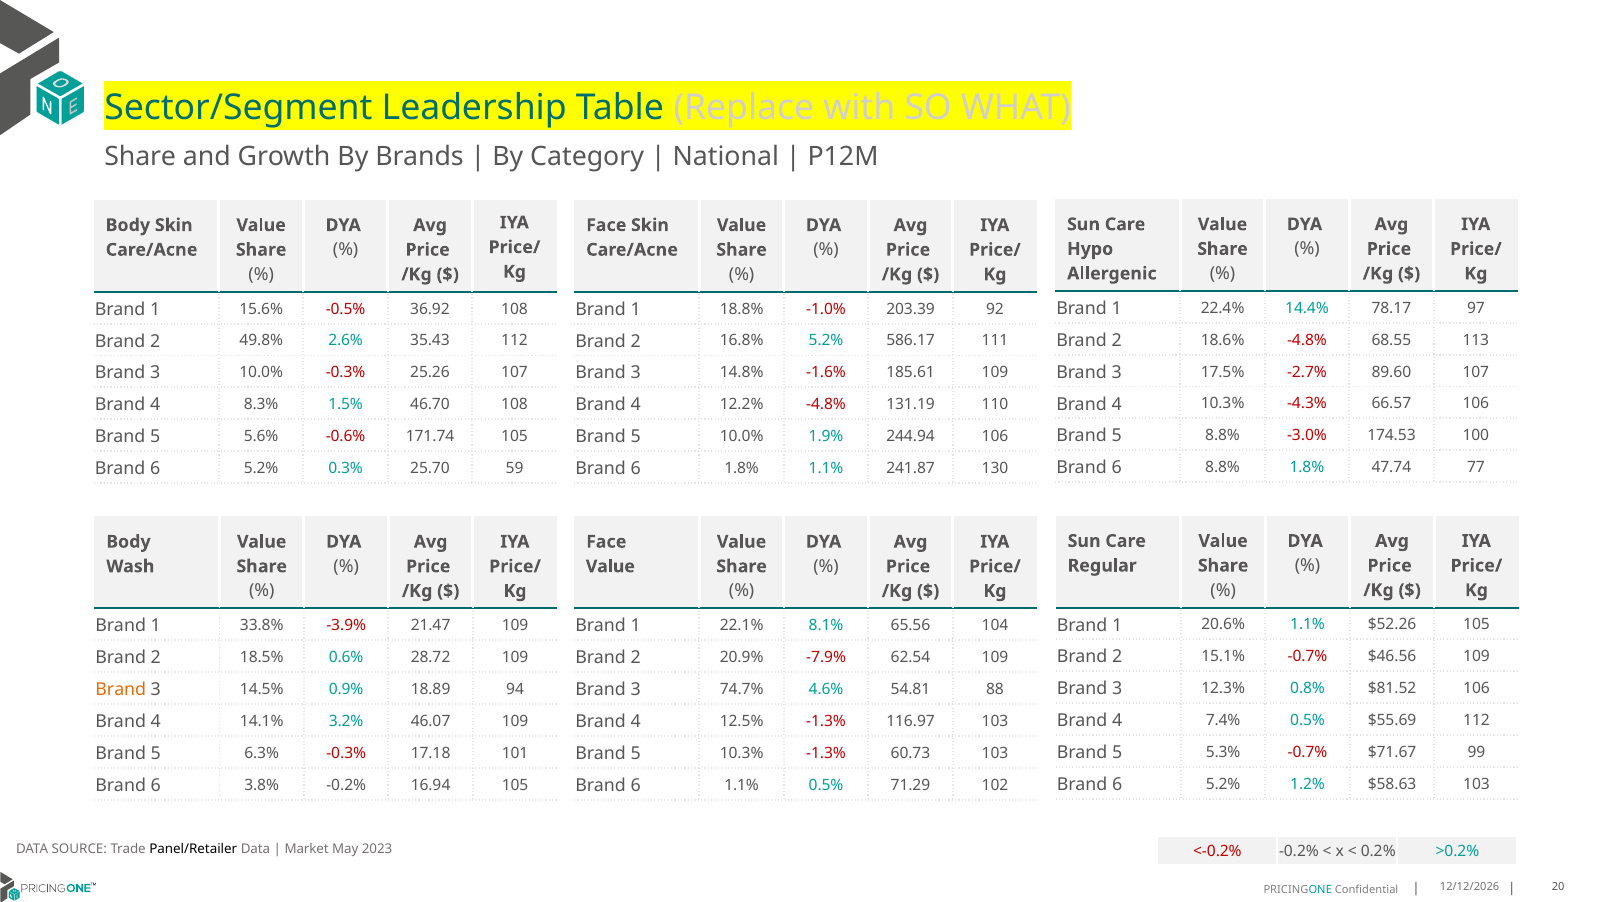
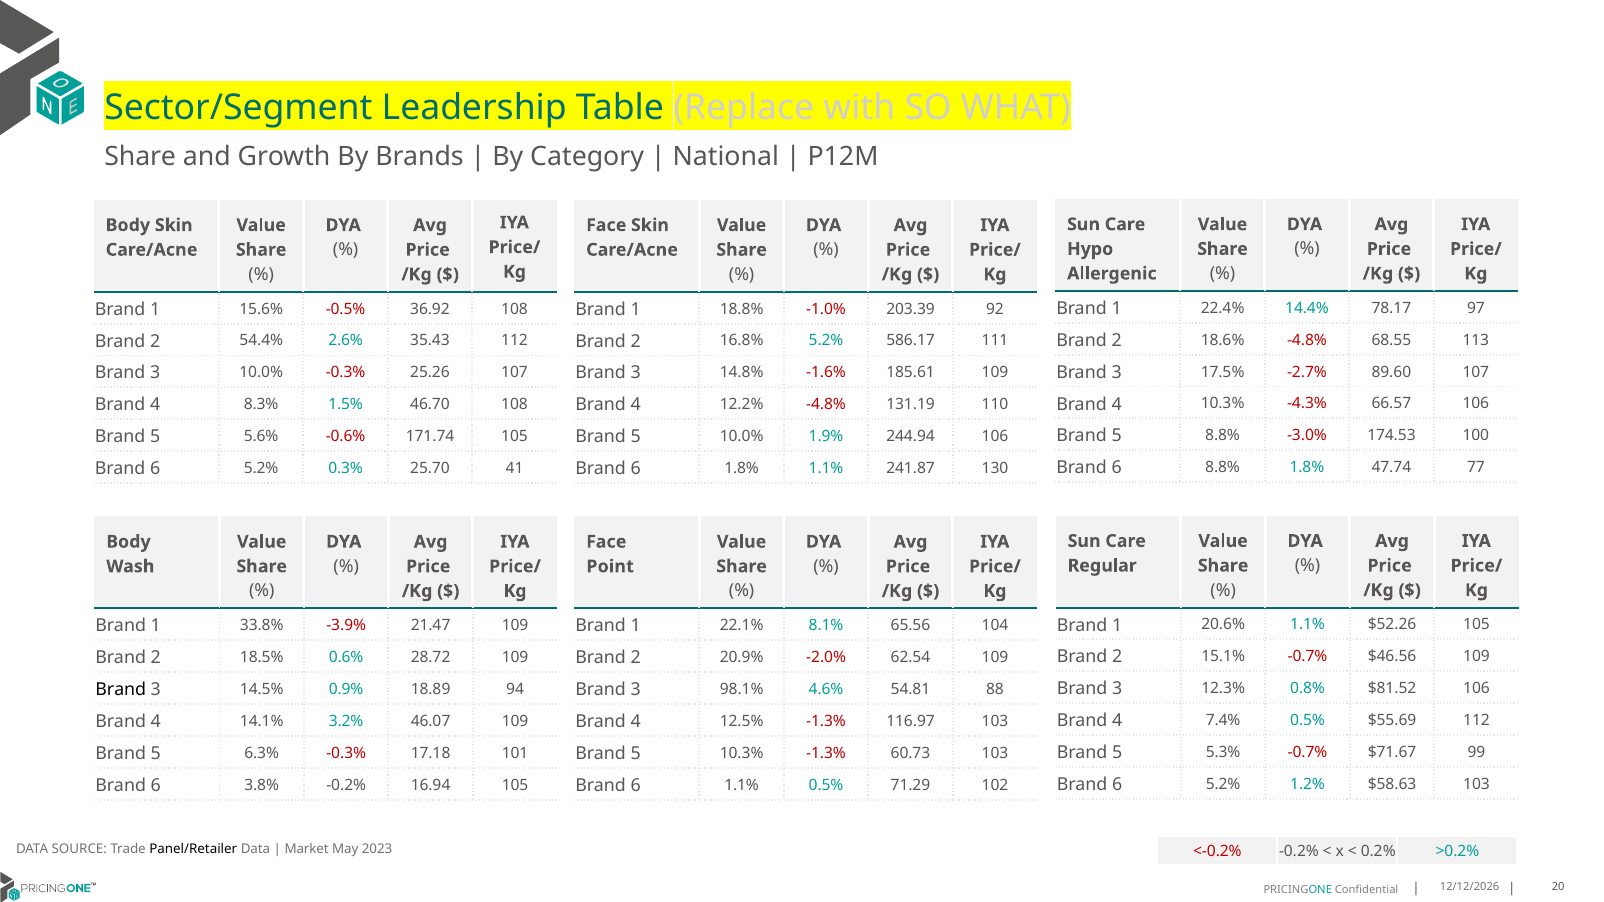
49.8%: 49.8% -> 54.4%
59: 59 -> 41
Value at (610, 567): Value -> Point
-7.9%: -7.9% -> -2.0%
Brand at (121, 690) colour: orange -> black
74.7%: 74.7% -> 98.1%
